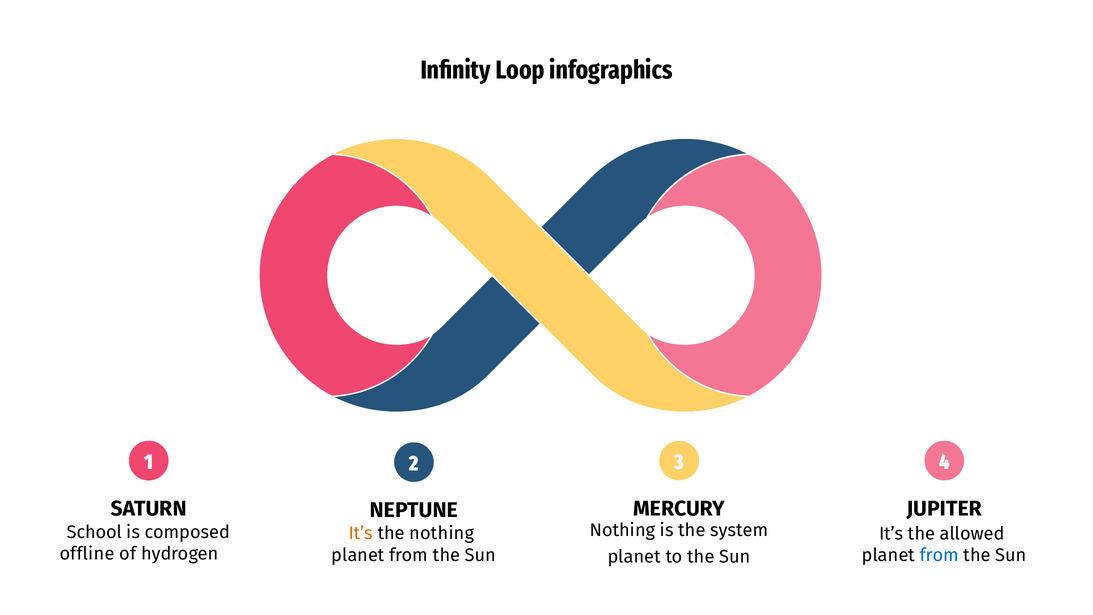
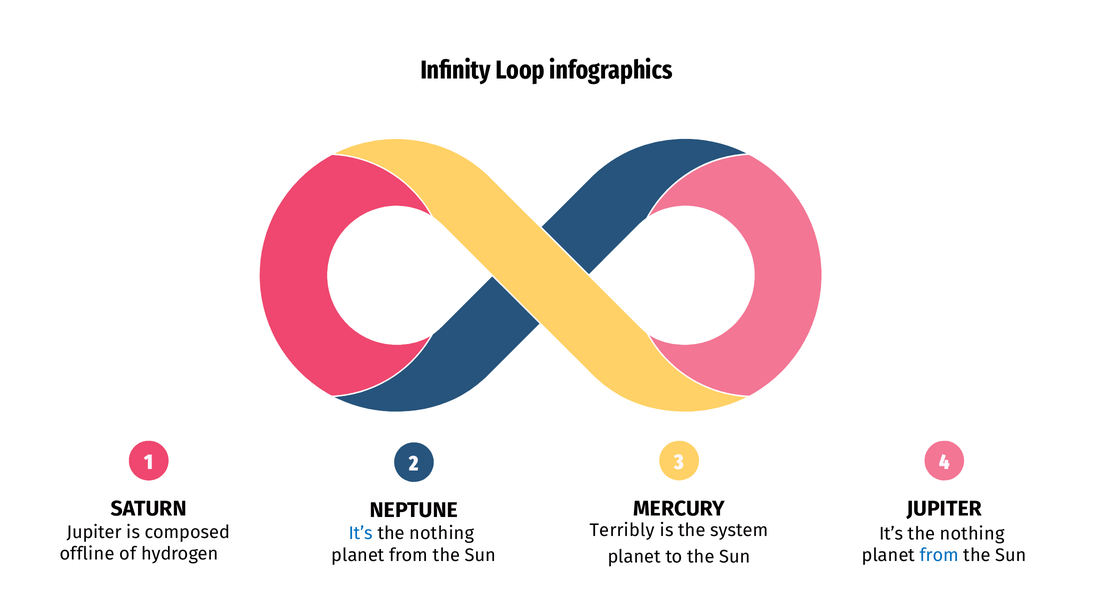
Nothing at (622, 530): Nothing -> Terribly
School at (94, 532): School -> Jupiter
It’s at (361, 533) colour: orange -> blue
allowed at (972, 533): allowed -> nothing
